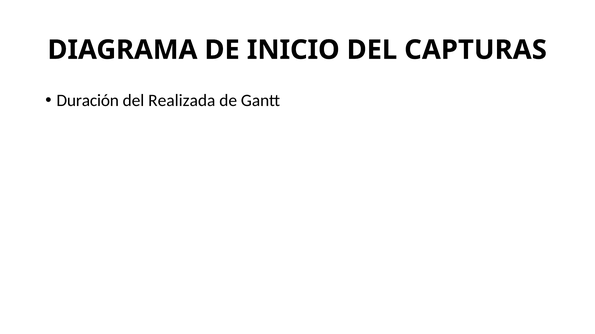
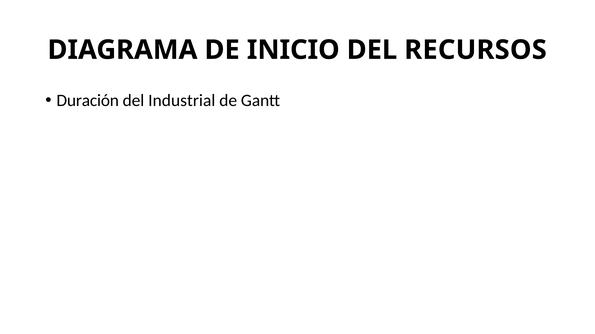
CAPTURAS: CAPTURAS -> RECURSOS
Realizada: Realizada -> Industrial
